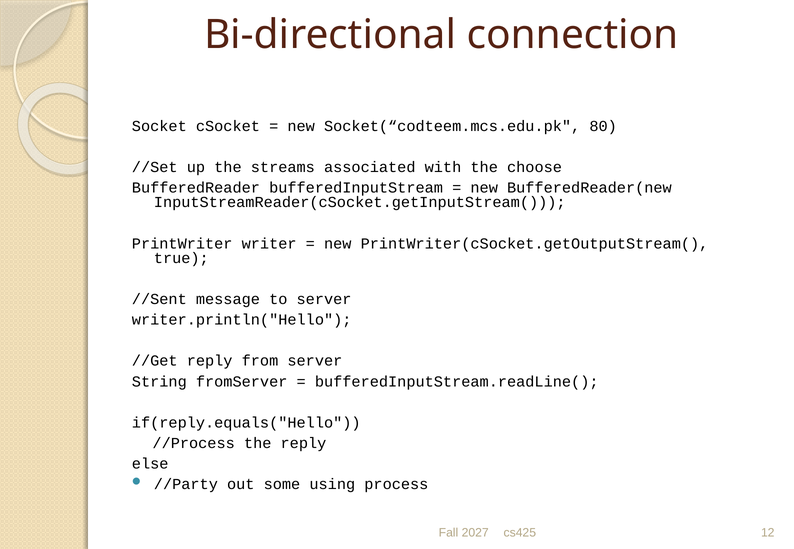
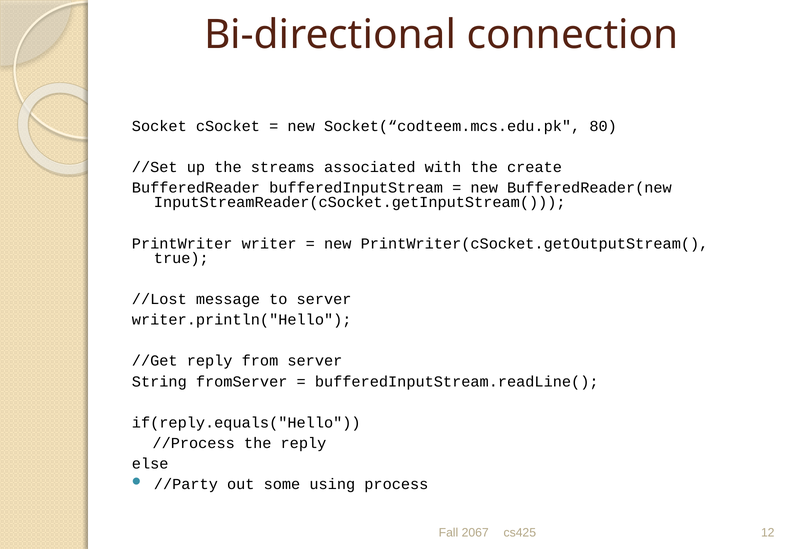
choose: choose -> create
//Sent: //Sent -> //Lost
2027: 2027 -> 2067
